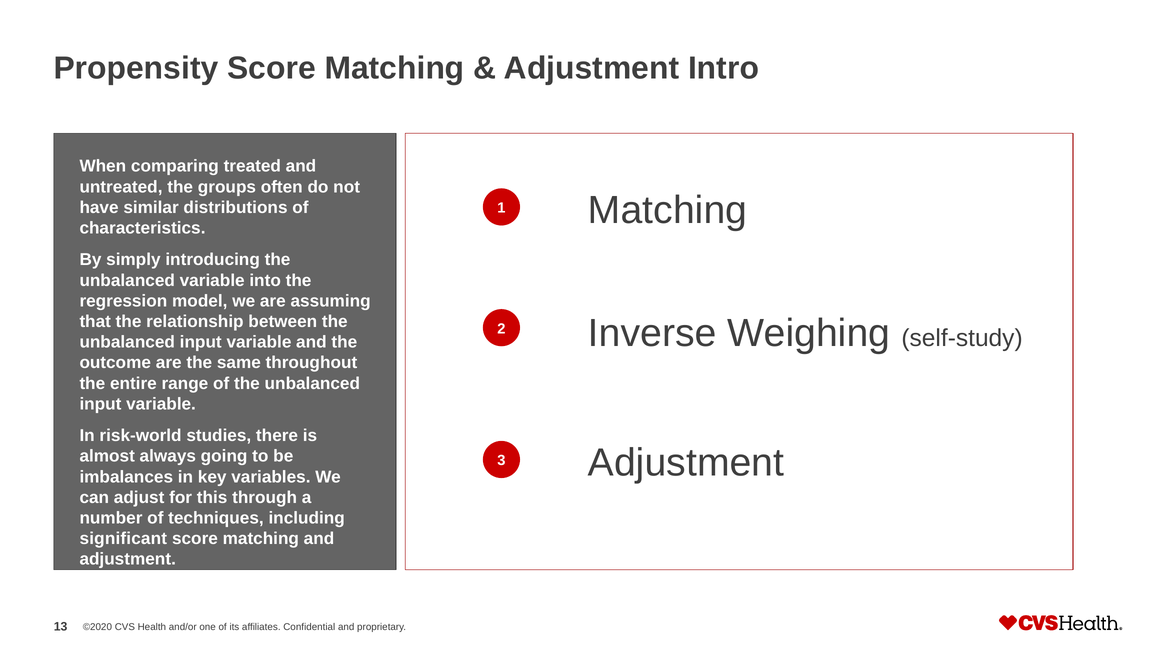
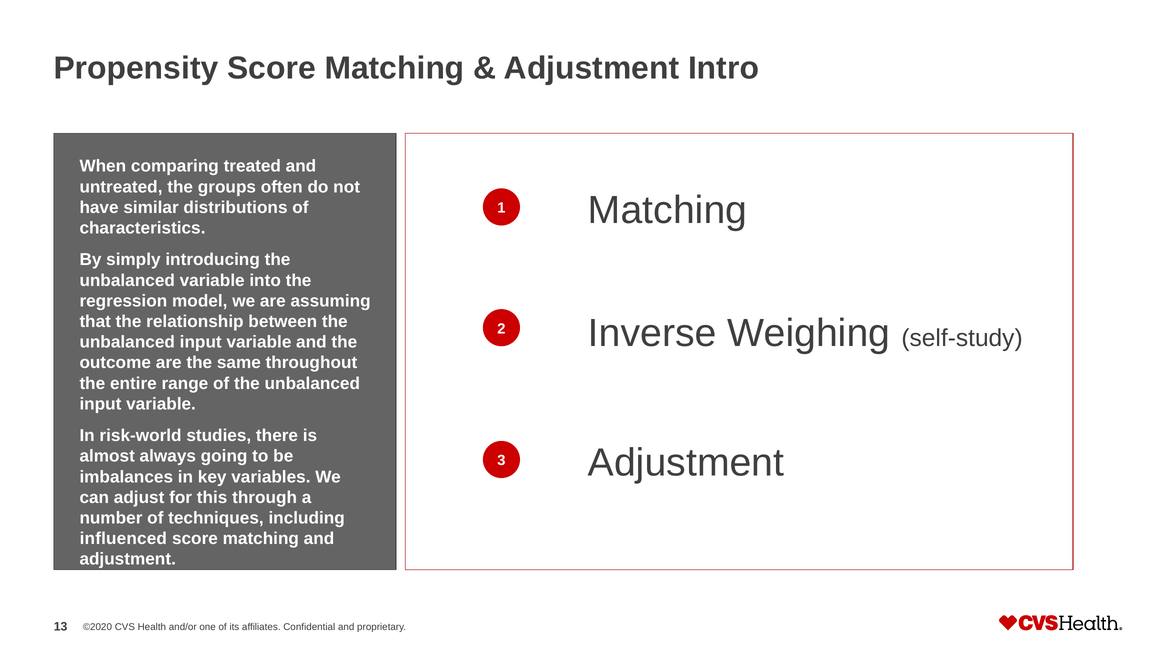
significant: significant -> influenced
